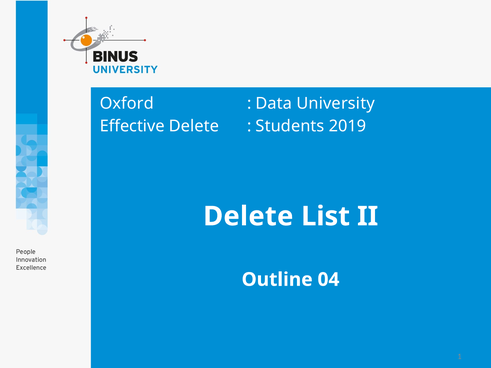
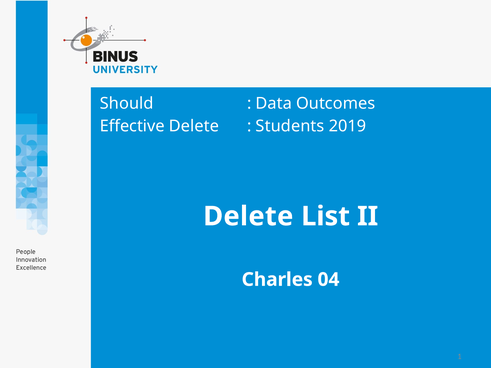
Oxford: Oxford -> Should
University: University -> Outcomes
Outline: Outline -> Charles
